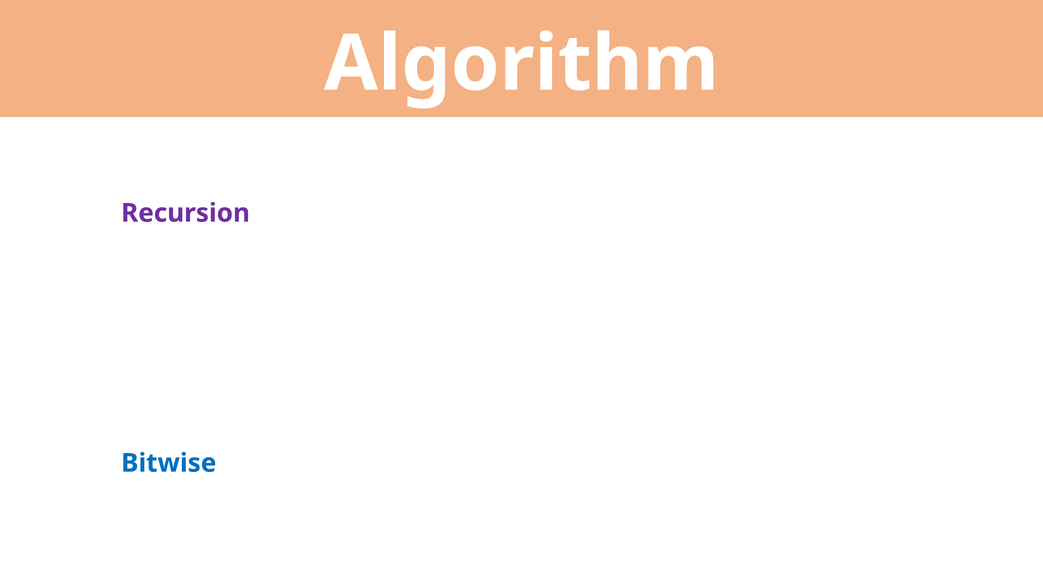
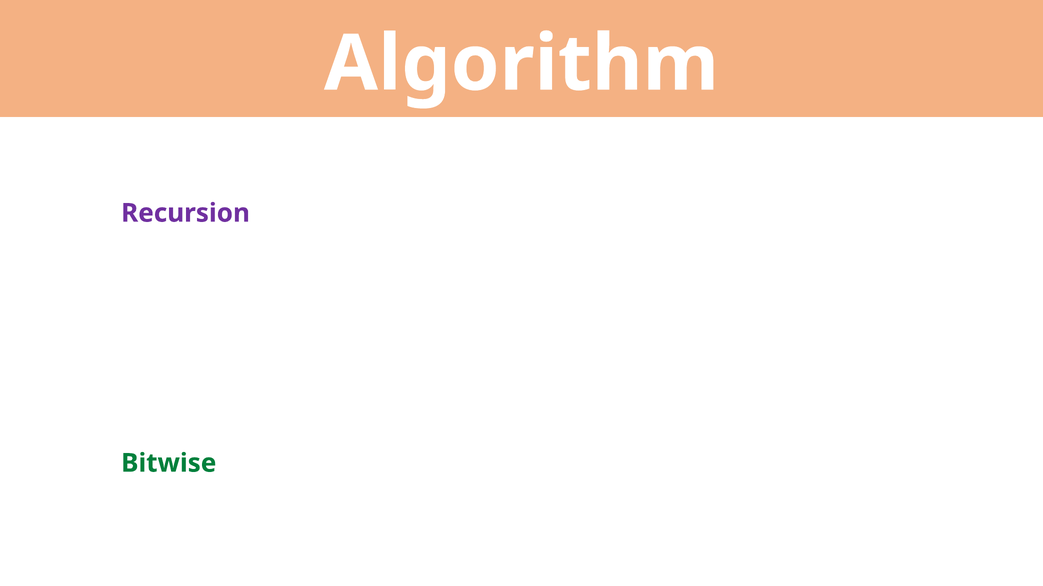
Bitwise colour: blue -> green
